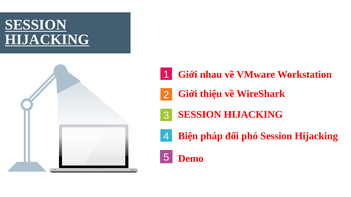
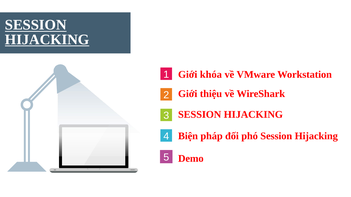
nhau: nhau -> khóa
